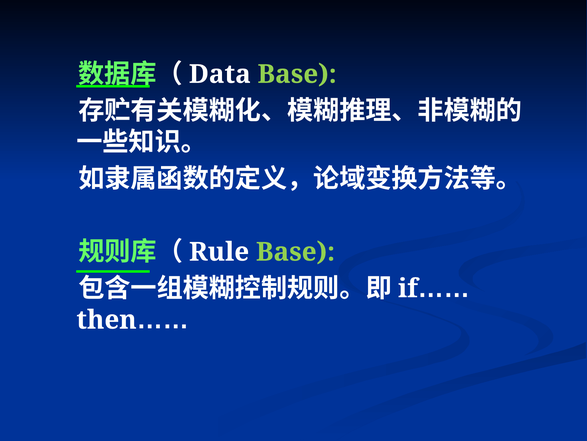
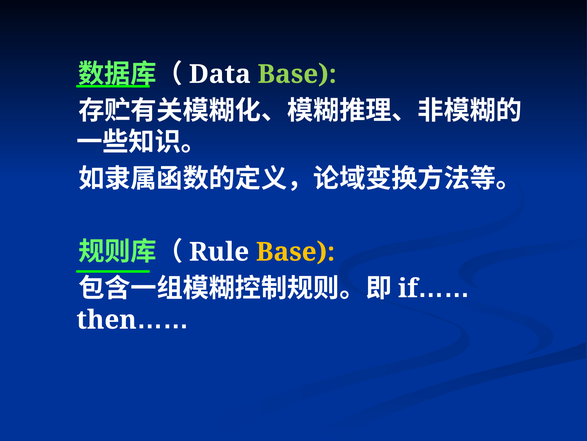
Base at (295, 252) colour: light green -> yellow
